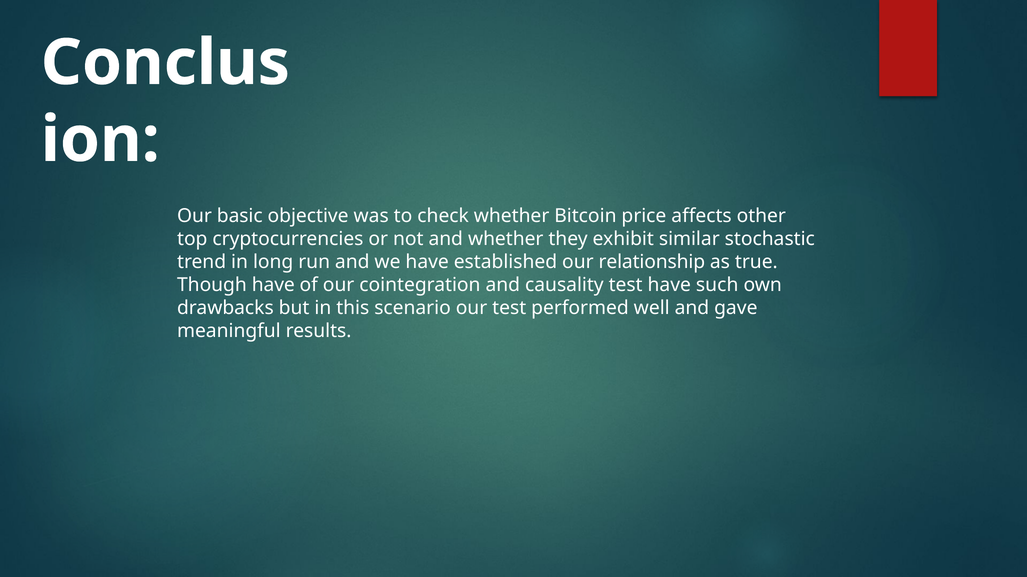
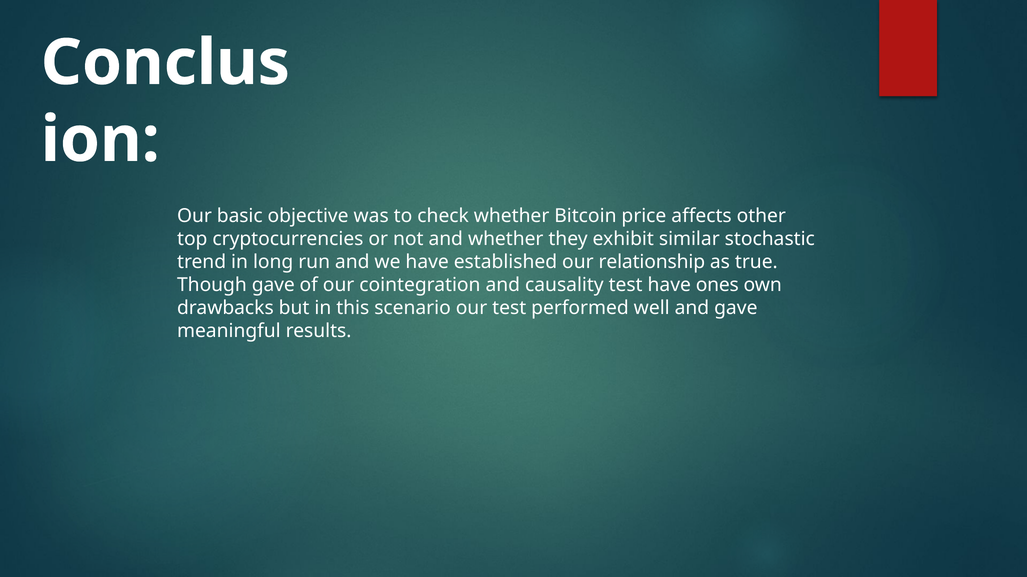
Though have: have -> gave
such: such -> ones
